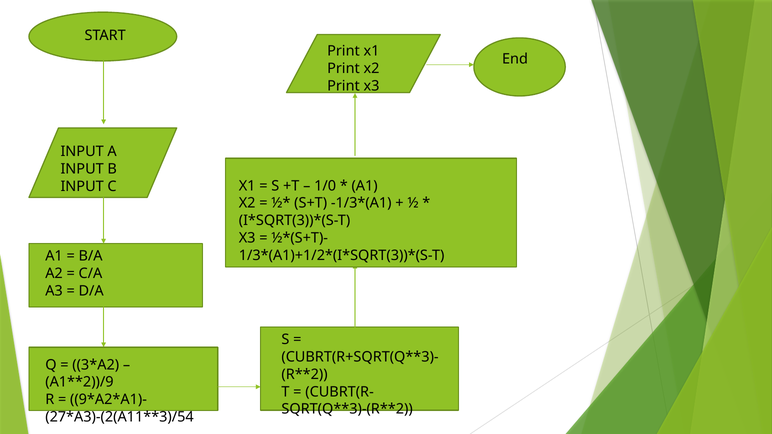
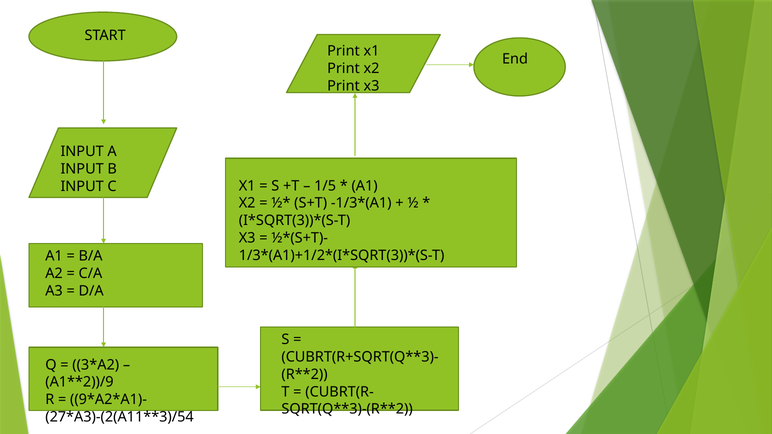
1/0: 1/0 -> 1/5
